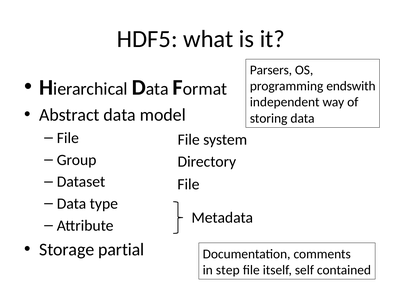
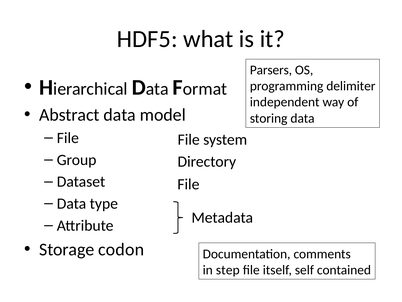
endswith: endswith -> delimiter
partial: partial -> codon
